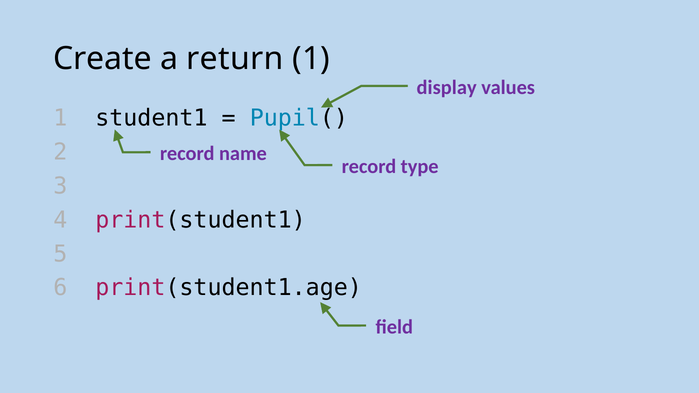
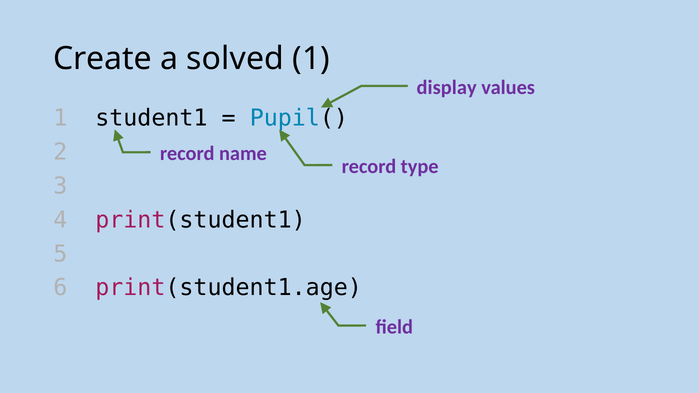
return: return -> solved
